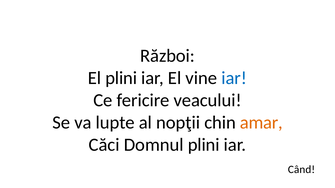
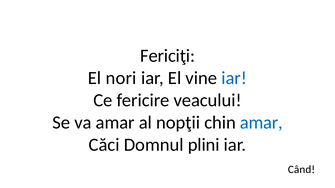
Război: Război -> Fericiţi
El plini: plini -> nori
va lupte: lupte -> amar
amar at (261, 123) colour: orange -> blue
